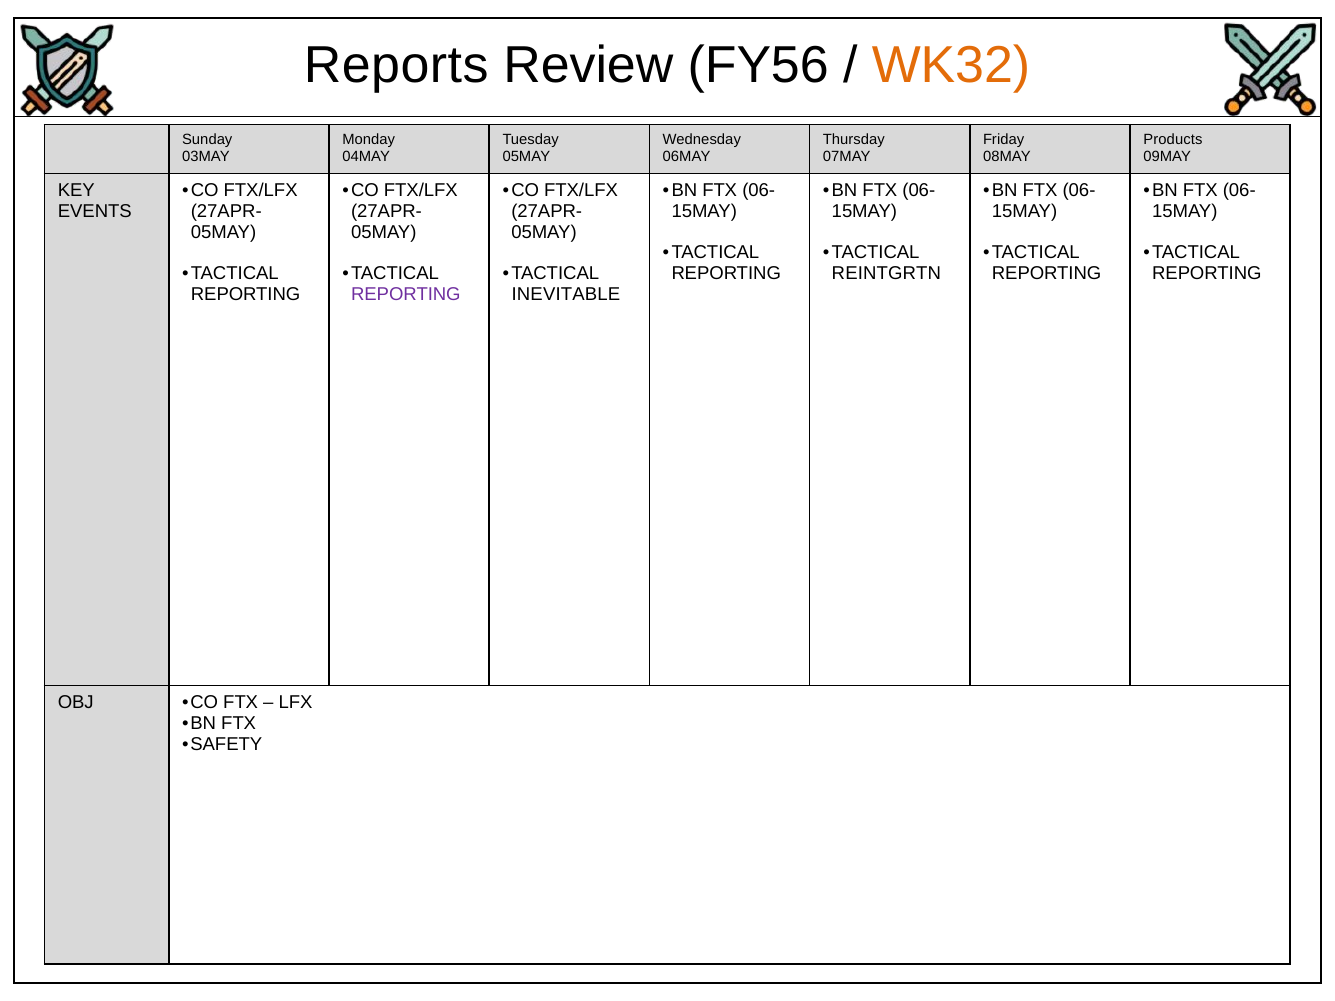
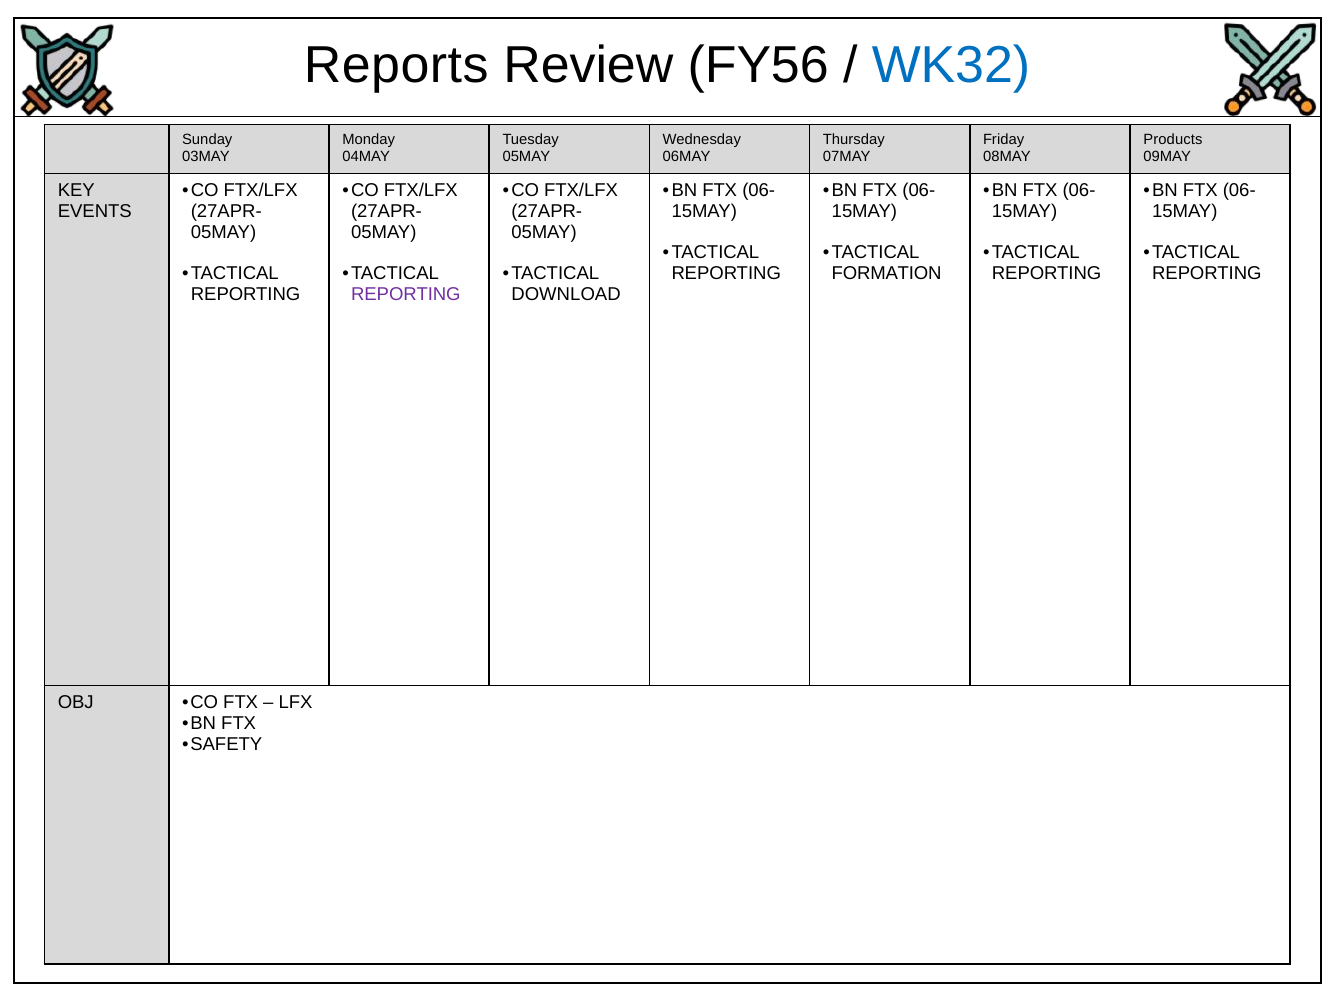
WK32 colour: orange -> blue
REINTGRTN: REINTGRTN -> FORMATION
INEVITABLE: INEVITABLE -> DOWNLOAD
